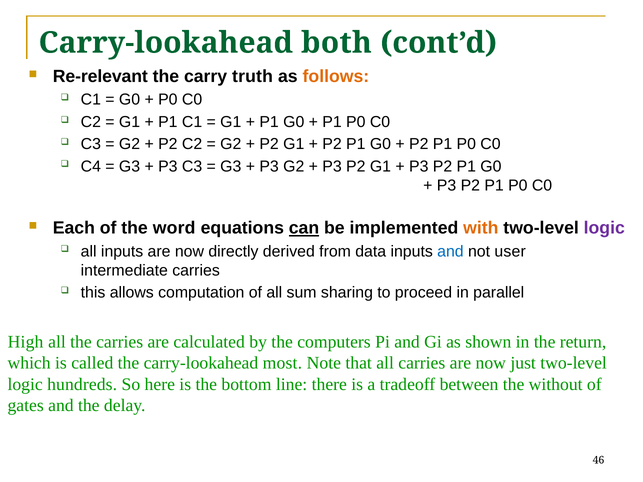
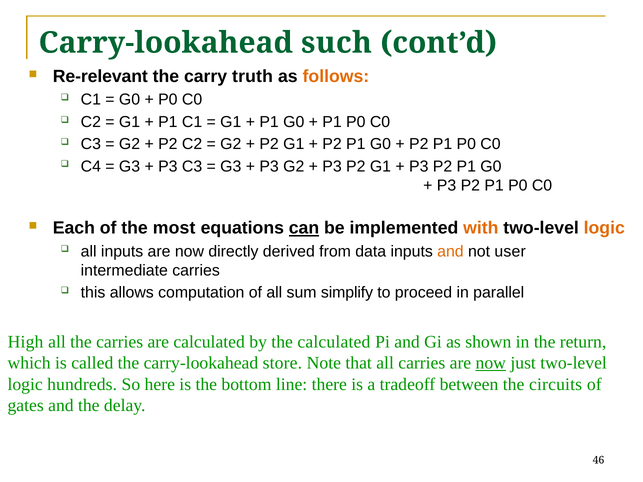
both: both -> such
word: word -> most
logic at (604, 228) colour: purple -> orange
and at (450, 251) colour: blue -> orange
sharing: sharing -> simplify
the computers: computers -> calculated
most: most -> store
now at (491, 363) underline: none -> present
without: without -> circuits
